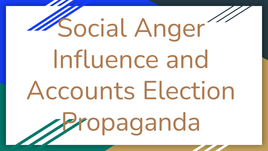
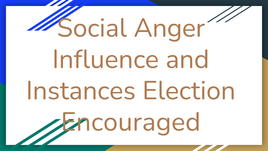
Accounts: Accounts -> Instances
Propaganda: Propaganda -> Encouraged
